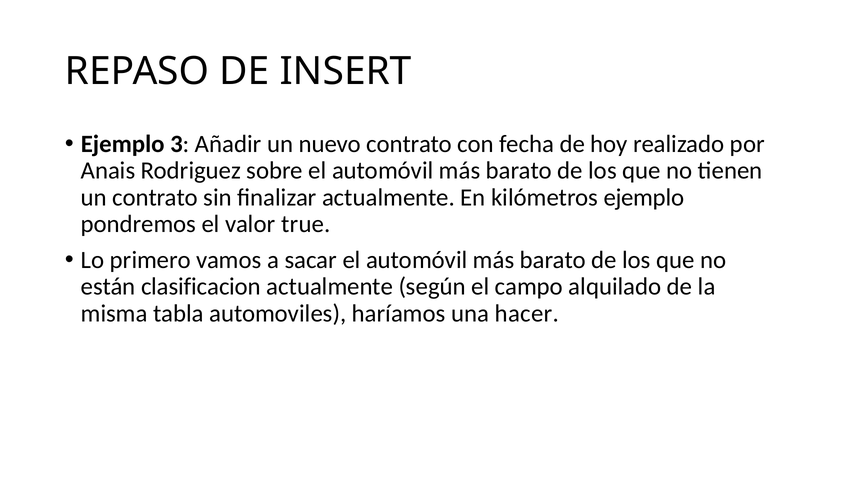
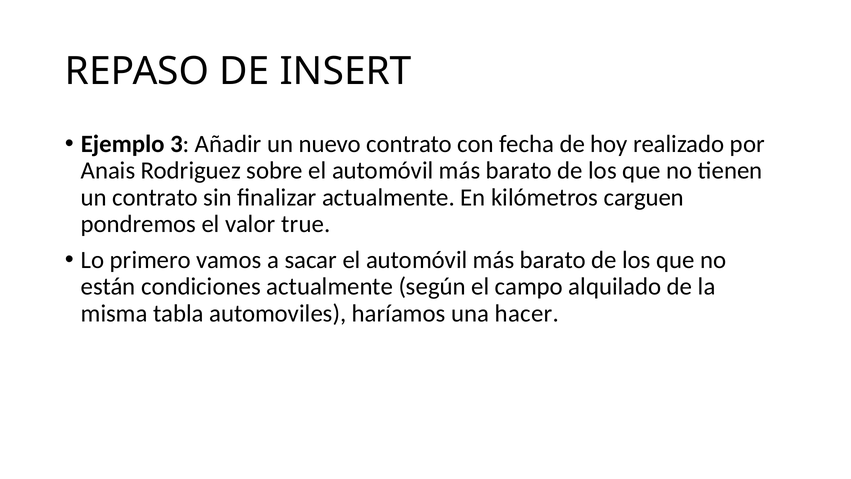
kilómetros ejemplo: ejemplo -> carguen
clasificacion: clasificacion -> condiciones
